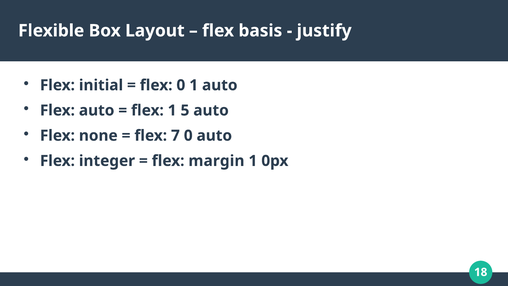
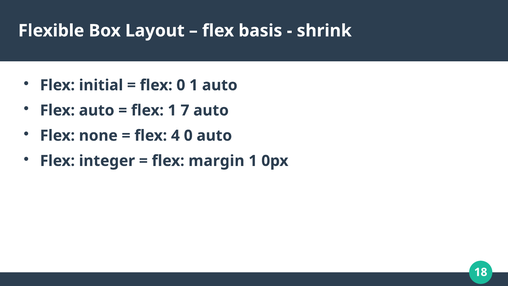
justify: justify -> shrink
5: 5 -> 7
7: 7 -> 4
